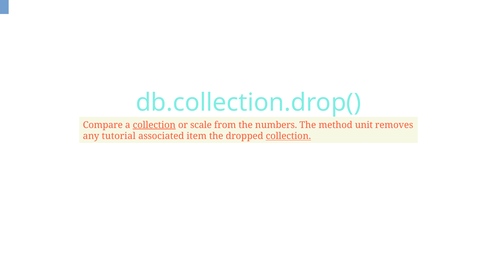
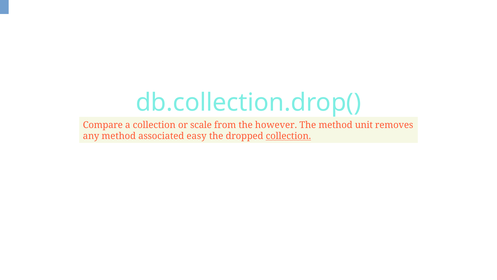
collection at (154, 125) underline: present -> none
numbers: numbers -> however
any tutorial: tutorial -> method
item: item -> easy
